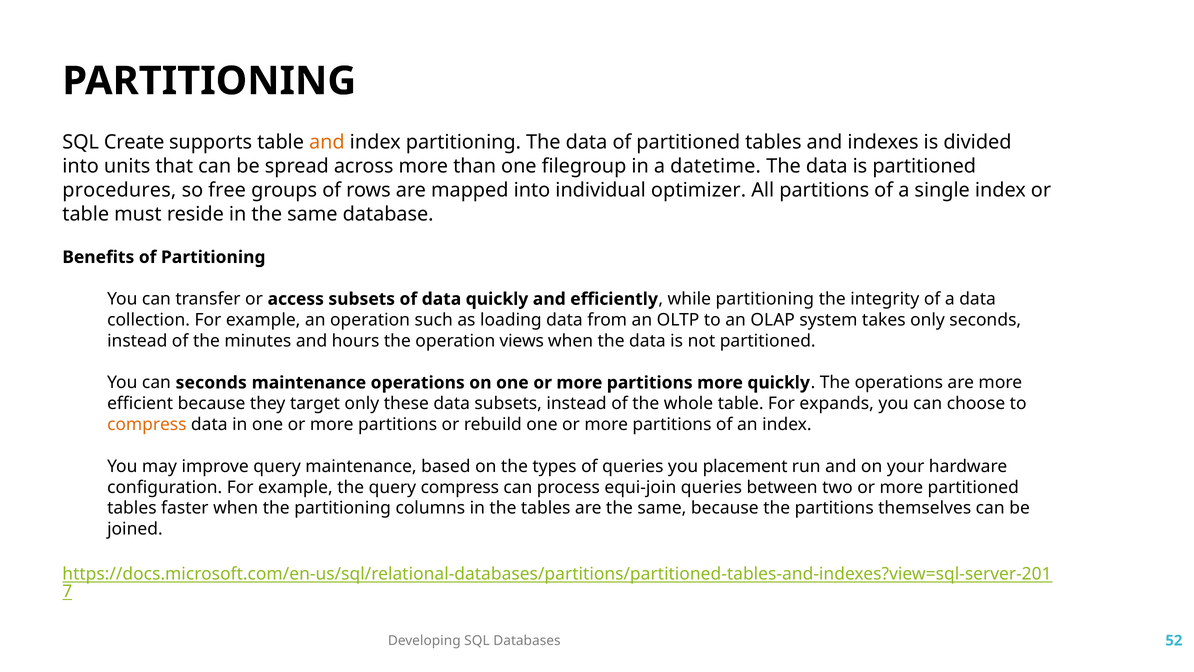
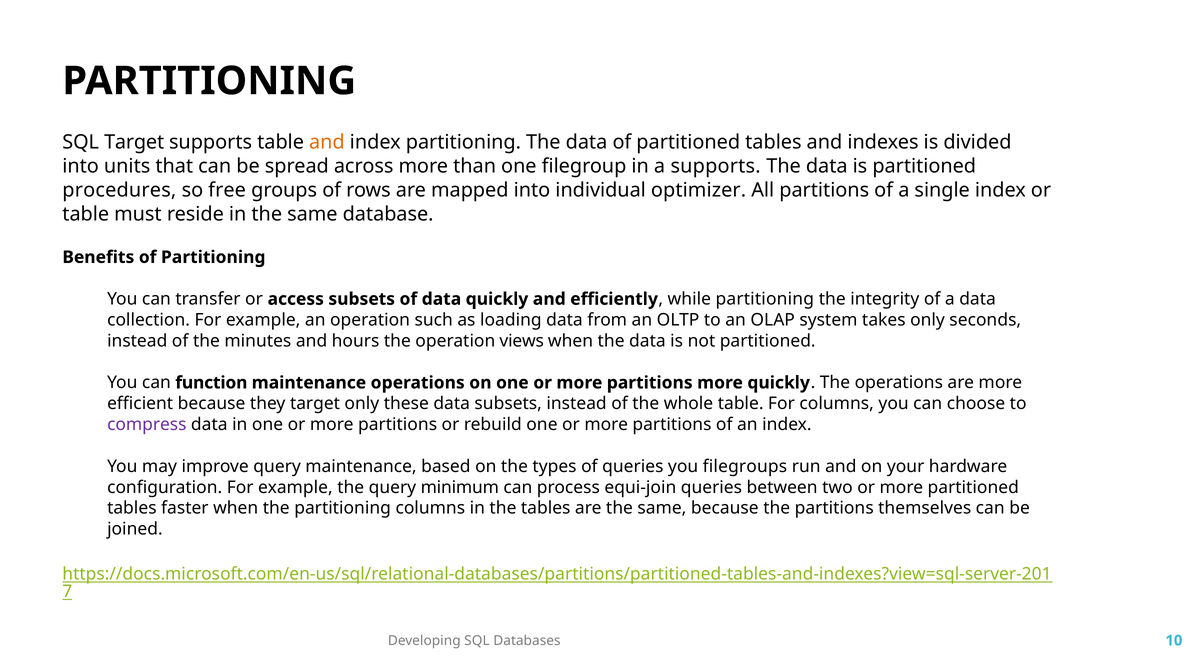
SQL Create: Create -> Target
a datetime: datetime -> supports
can seconds: seconds -> function
For expands: expands -> columns
compress at (147, 424) colour: orange -> purple
placement: placement -> filegroups
query compress: compress -> minimum
52: 52 -> 10
